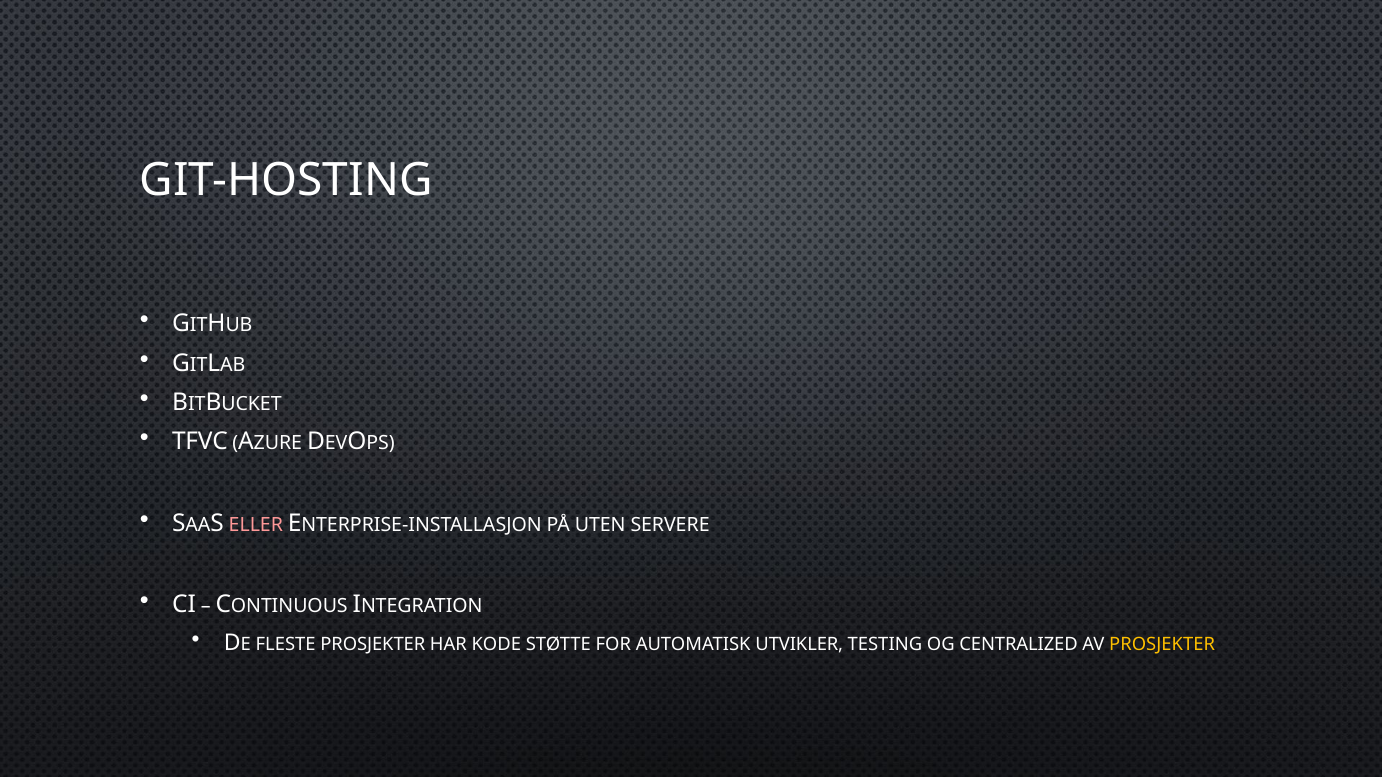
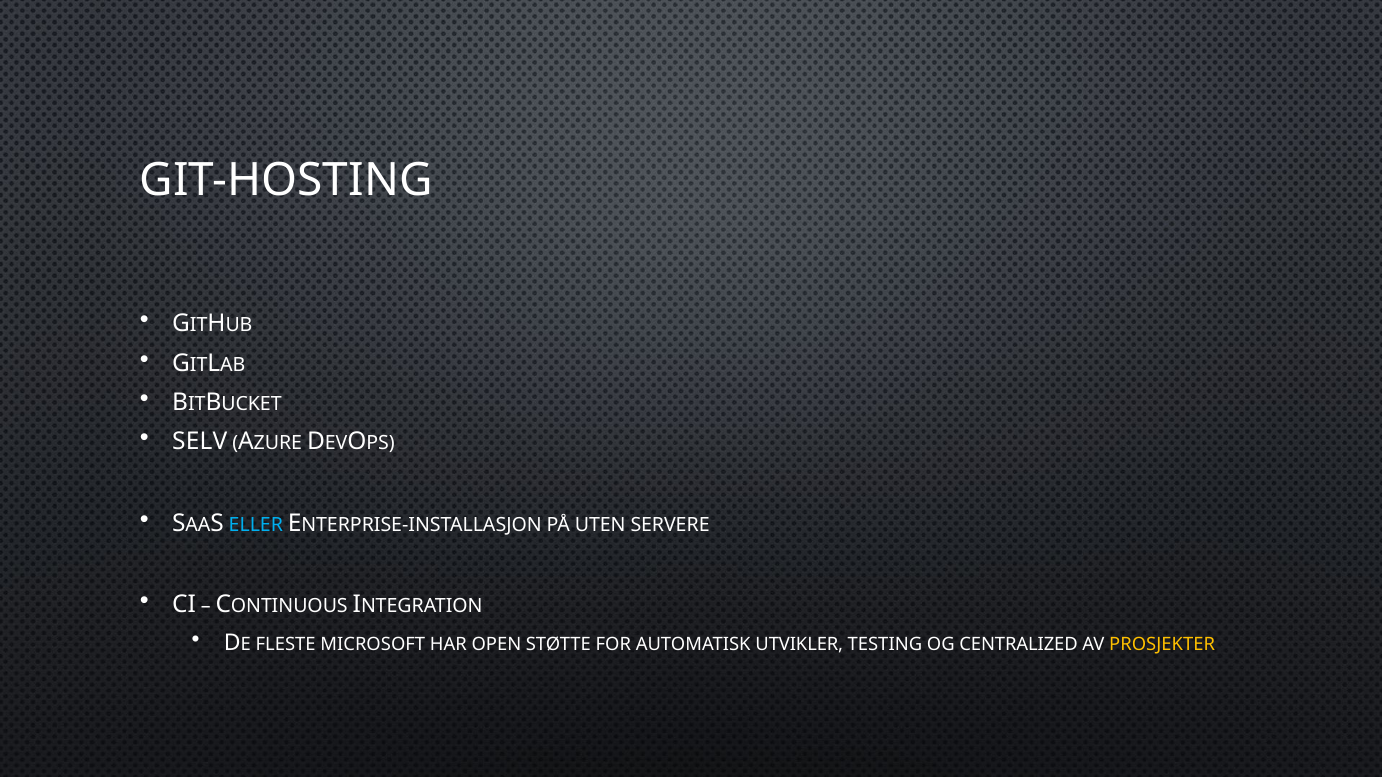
TFVC: TFVC -> SELV
ELLER colour: pink -> light blue
FLESTE PROSJEKTER: PROSJEKTER -> MICROSOFT
KODE: KODE -> OPEN
